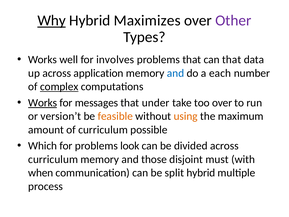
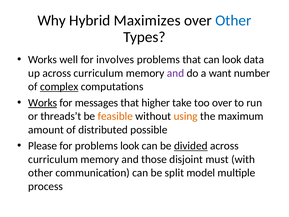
Why underline: present -> none
Other at (233, 20) colour: purple -> blue
can that: that -> look
up across application: application -> curriculum
and at (176, 73) colour: blue -> purple
each: each -> want
under: under -> higher
version’t: version’t -> threads’t
of curriculum: curriculum -> distributed
Which: Which -> Please
divided underline: none -> present
when at (41, 173): when -> other
split hybrid: hybrid -> model
